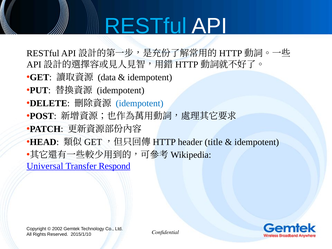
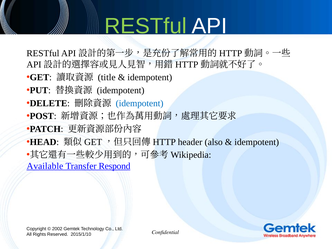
RESTful at (146, 26) colour: light blue -> light green
data: data -> title
title: title -> also
Universal: Universal -> Available
